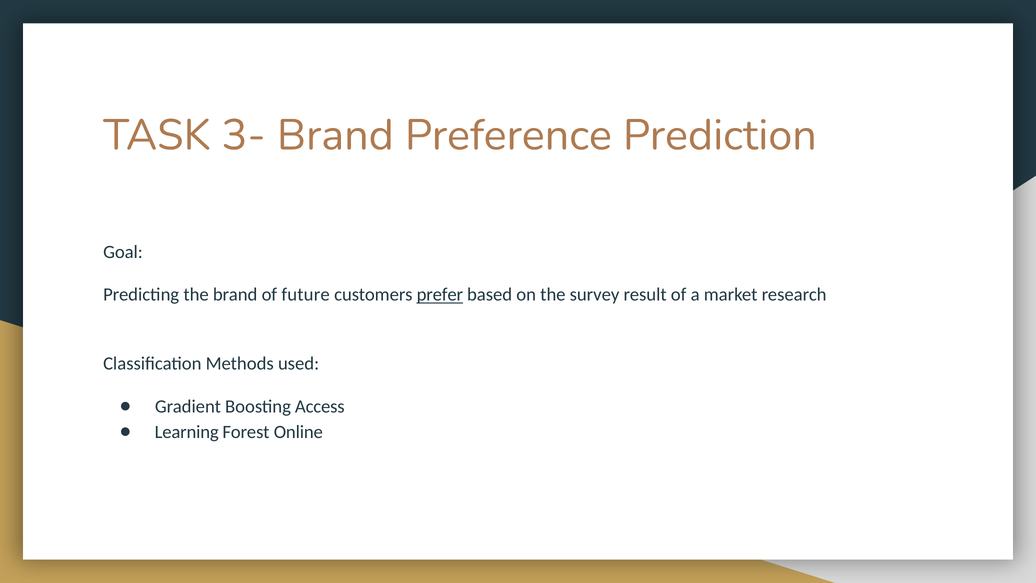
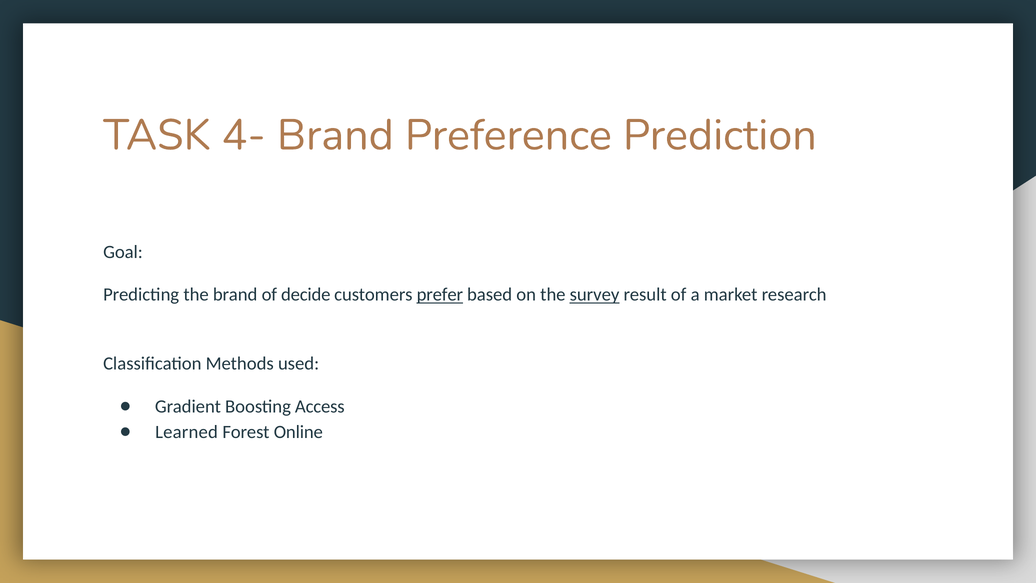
3-: 3- -> 4-
future: future -> decide
survey underline: none -> present
Learning: Learning -> Learned
